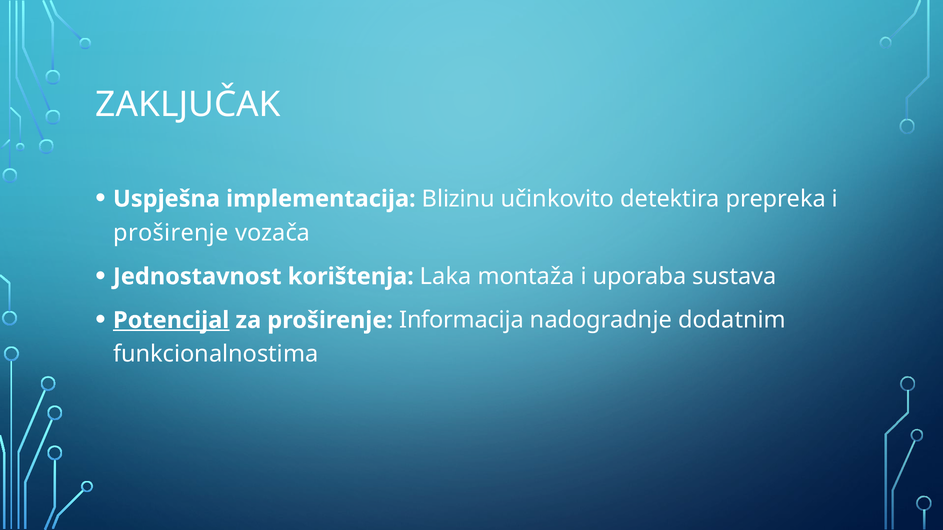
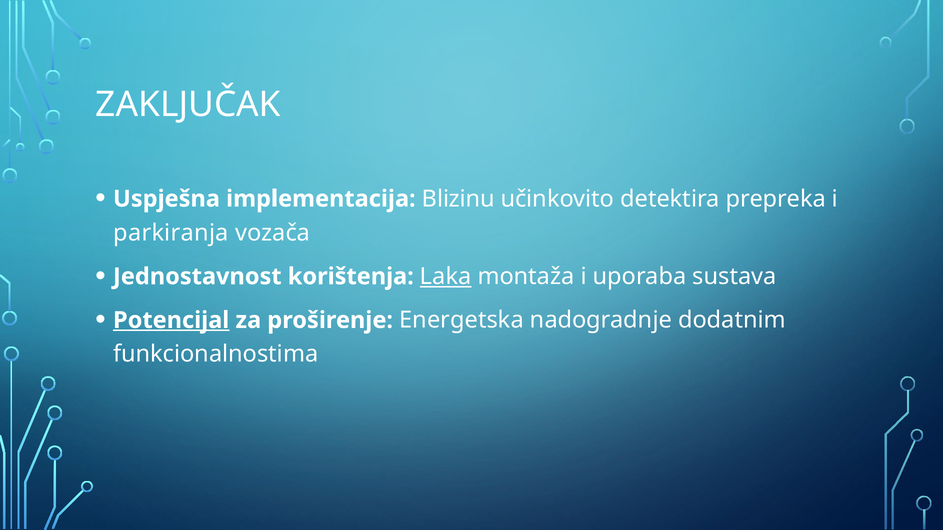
proširenje at (171, 233): proširenje -> parkiranja
Laka underline: none -> present
Informacija: Informacija -> Energetska
